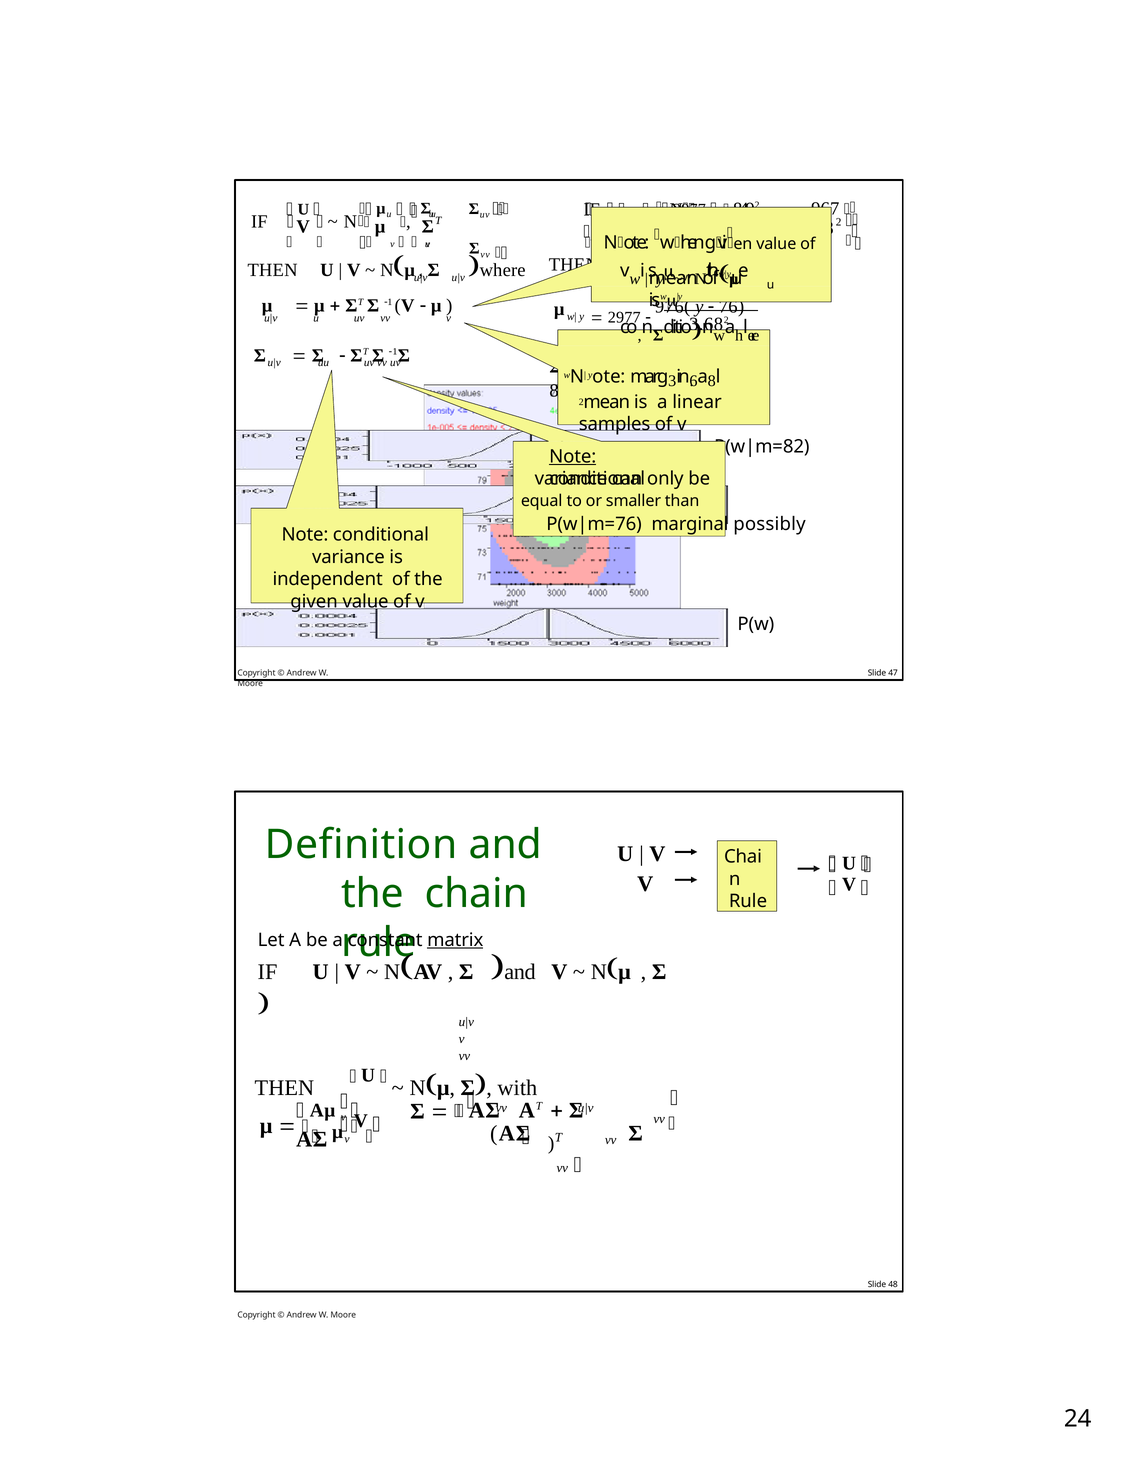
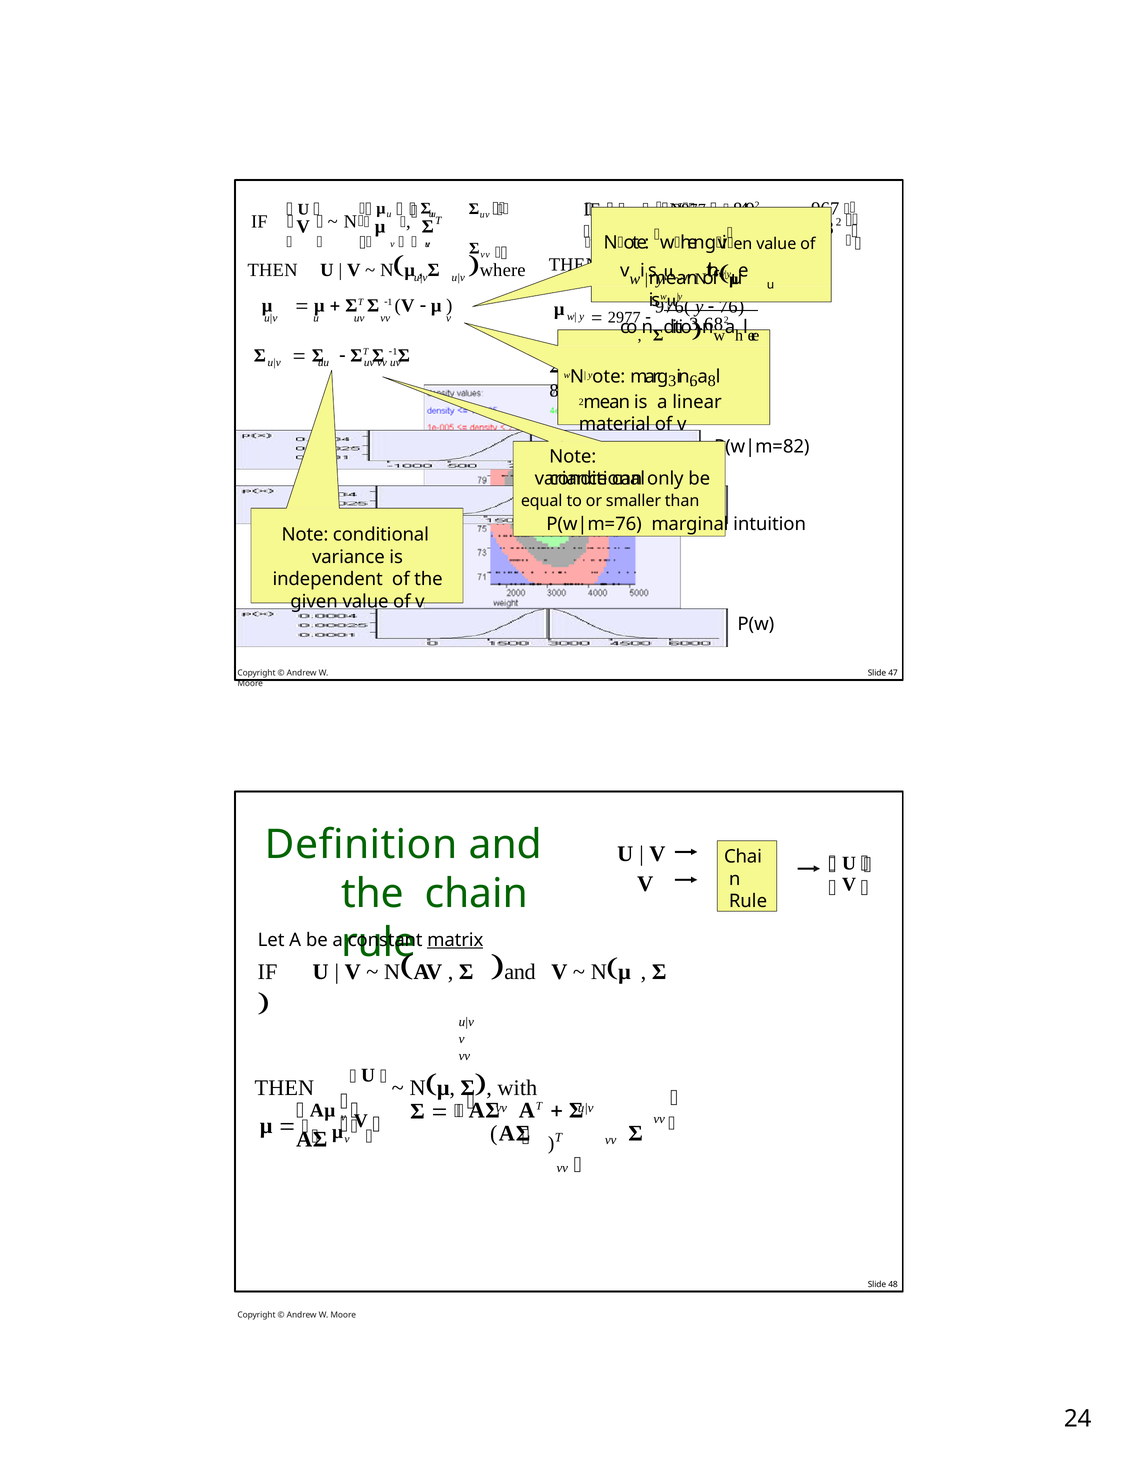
samples: samples -> material
Note at (573, 457) underline: present -> none
possibly: possibly -> intuition
